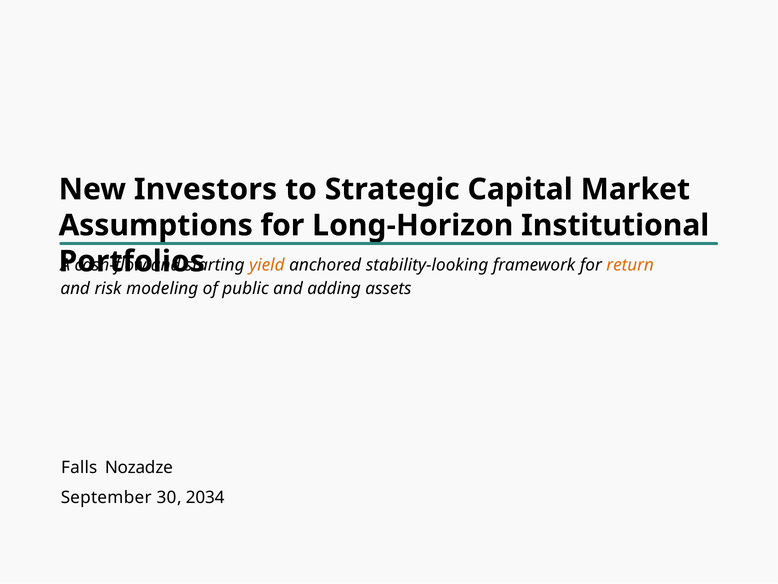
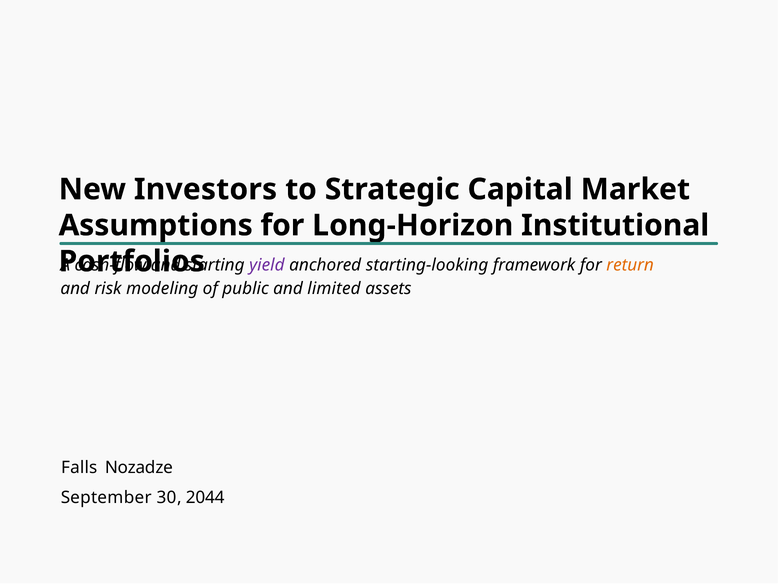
yield colour: orange -> purple
stability-looking: stability-looking -> starting-looking
adding: adding -> limited
2034: 2034 -> 2044
